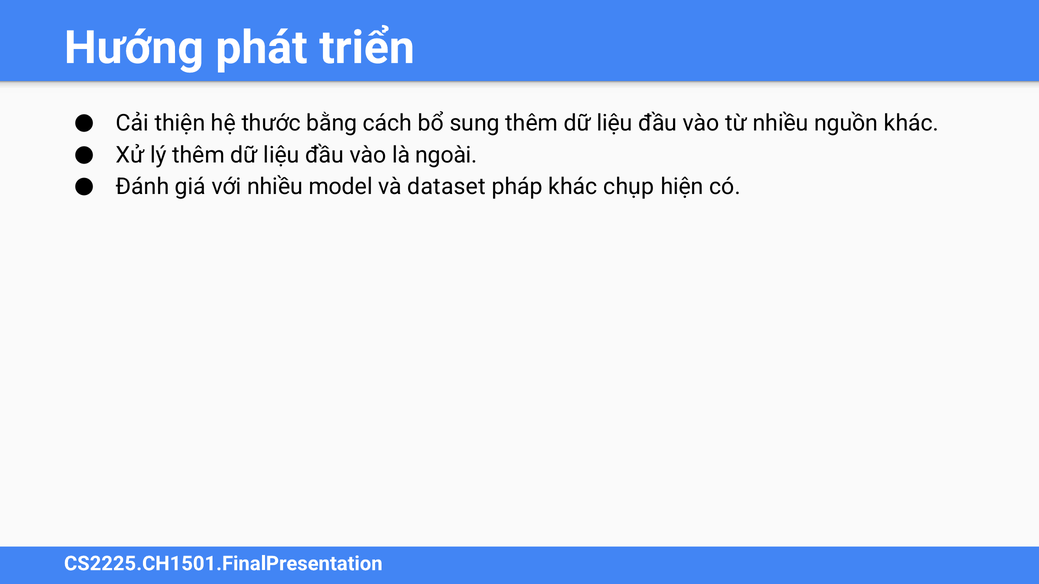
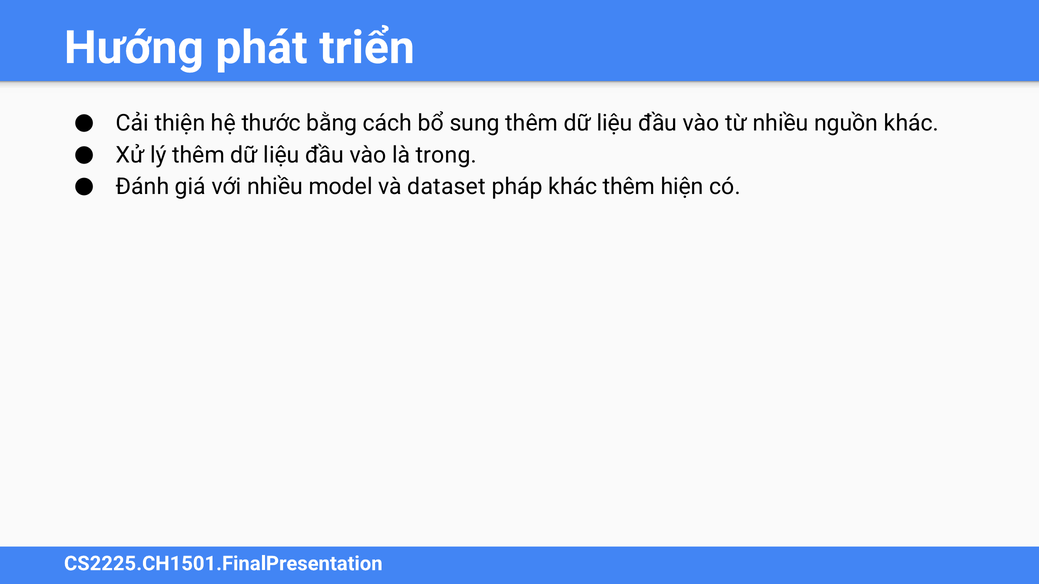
ngoài: ngoài -> trong
khác chụp: chụp -> thêm
